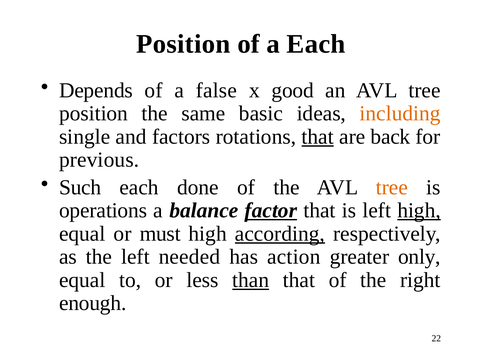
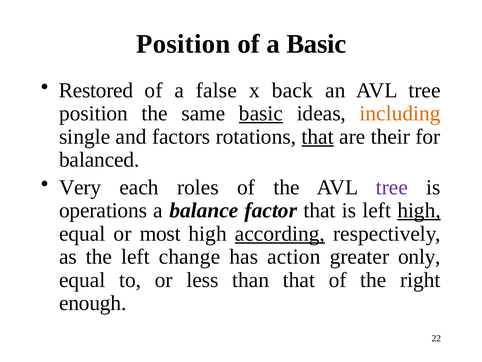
a Each: Each -> Basic
Depends: Depends -> Restored
good: good -> back
basic at (261, 113) underline: none -> present
back: back -> their
previous: previous -> balanced
Such: Such -> Very
done: done -> roles
tree at (392, 187) colour: orange -> purple
factor underline: present -> none
must: must -> most
needed: needed -> change
than underline: present -> none
